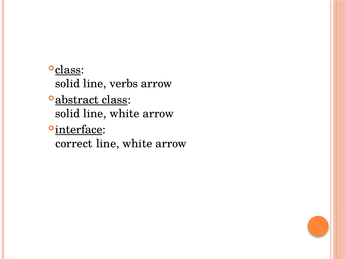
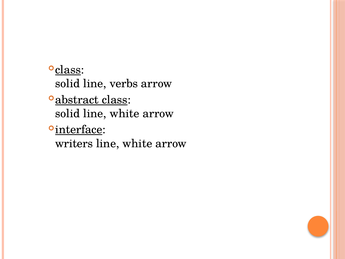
correct: correct -> writers
